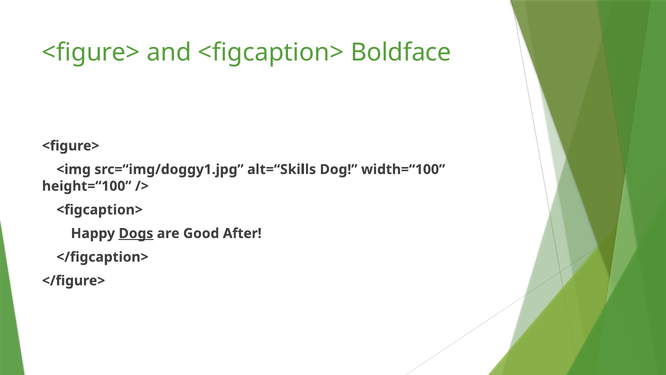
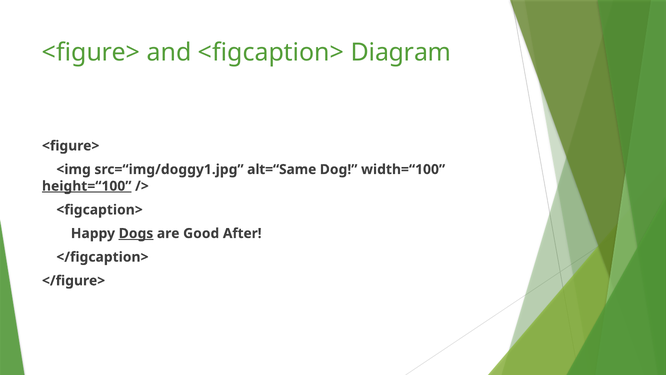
Boldface: Boldface -> Diagram
alt=“Skills: alt=“Skills -> alt=“Same
height=“100 underline: none -> present
